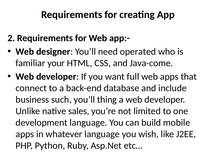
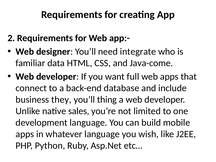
operated: operated -> integrate
your: your -> data
such: such -> they
